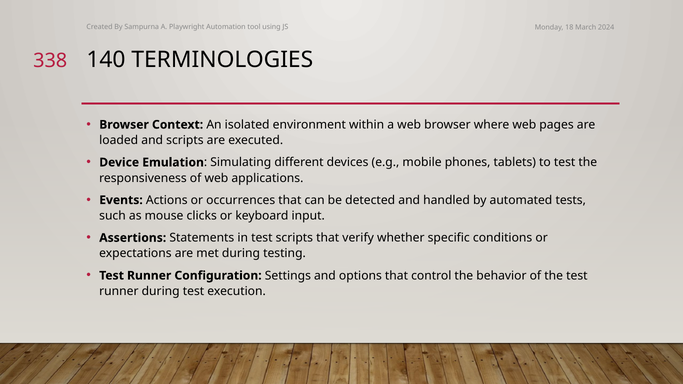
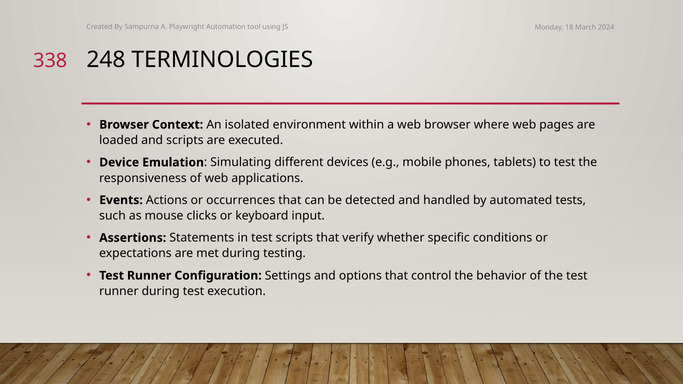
140: 140 -> 248
